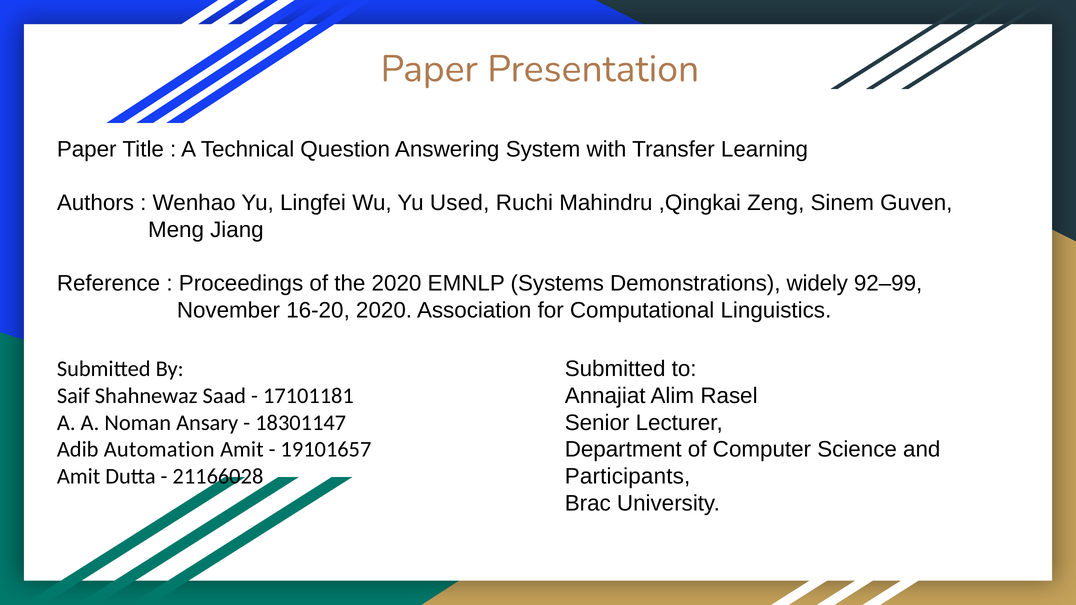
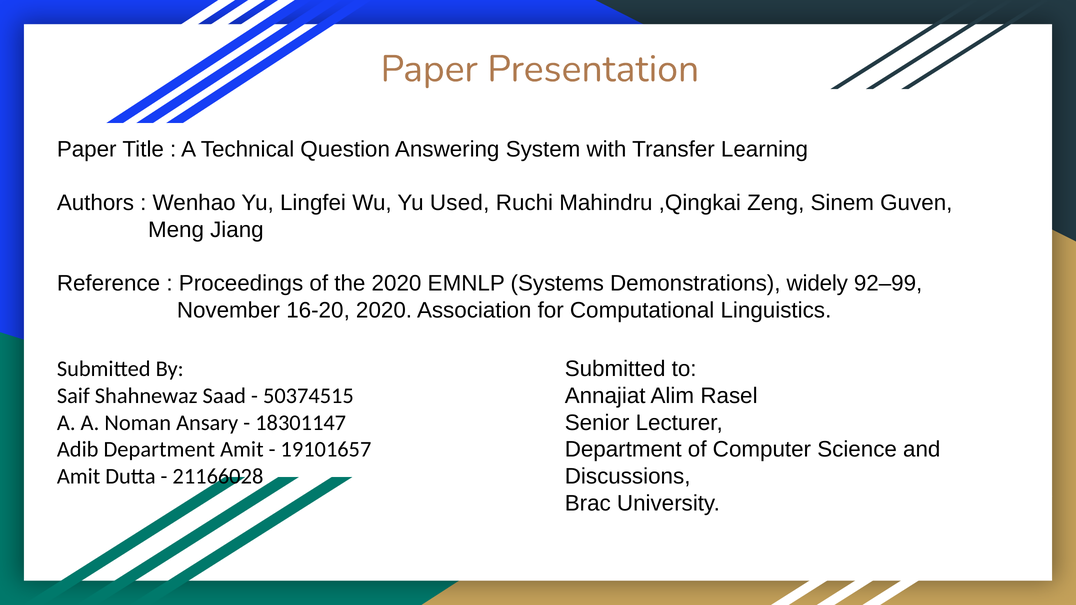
17101181: 17101181 -> 50374515
Adib Automation: Automation -> Department
Participants: Participants -> Discussions
